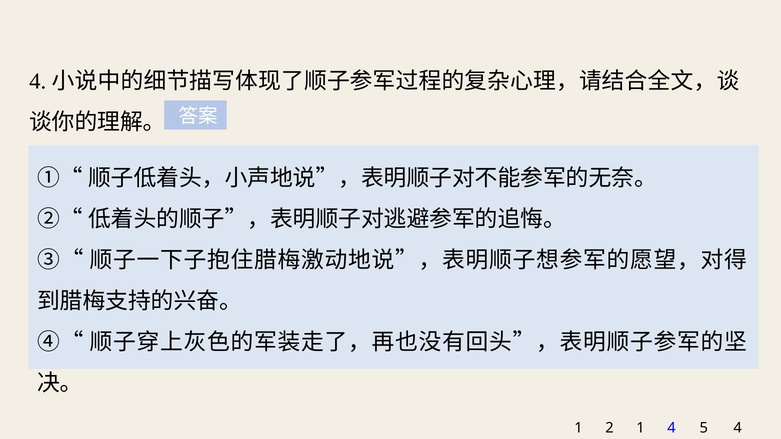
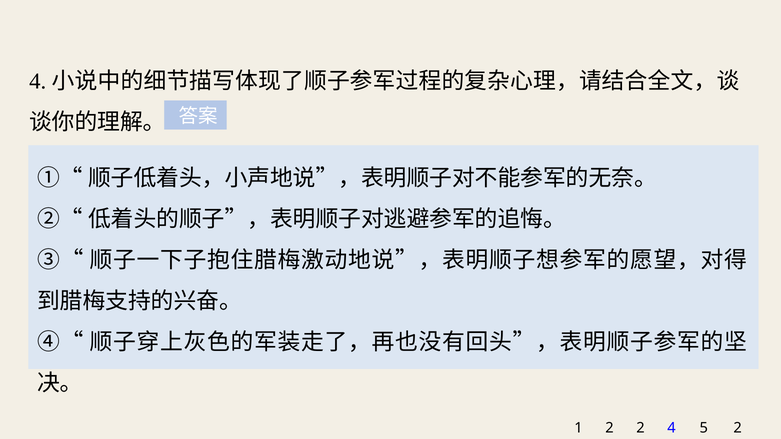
2 1: 1 -> 2
4 4: 4 -> 2
